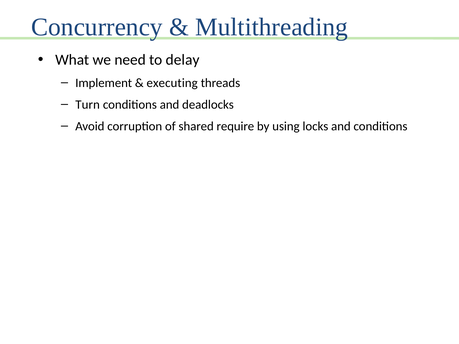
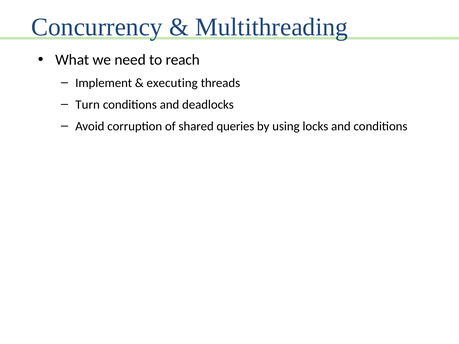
delay: delay -> reach
require: require -> queries
